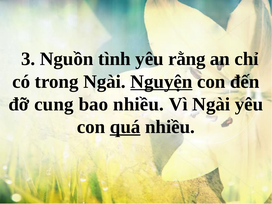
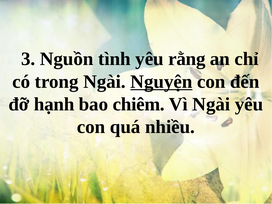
cung: cung -> hạnh
bao nhiều: nhiều -> chiêm
quá underline: present -> none
